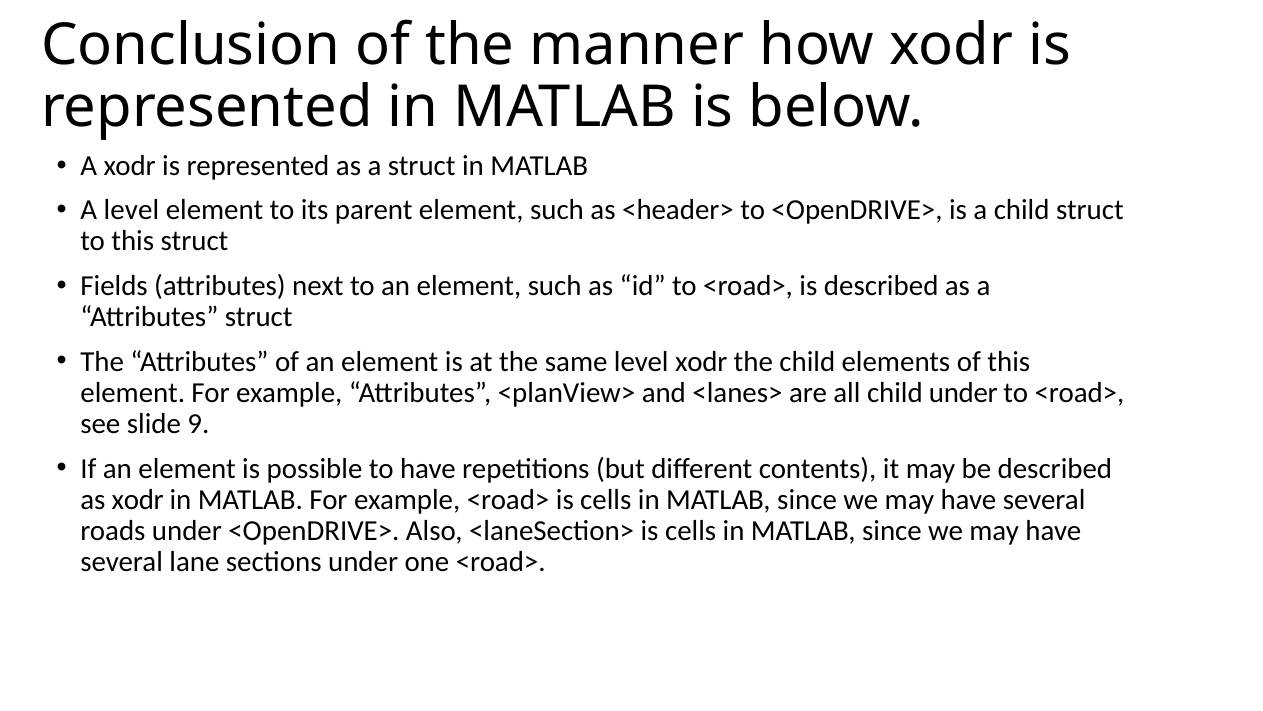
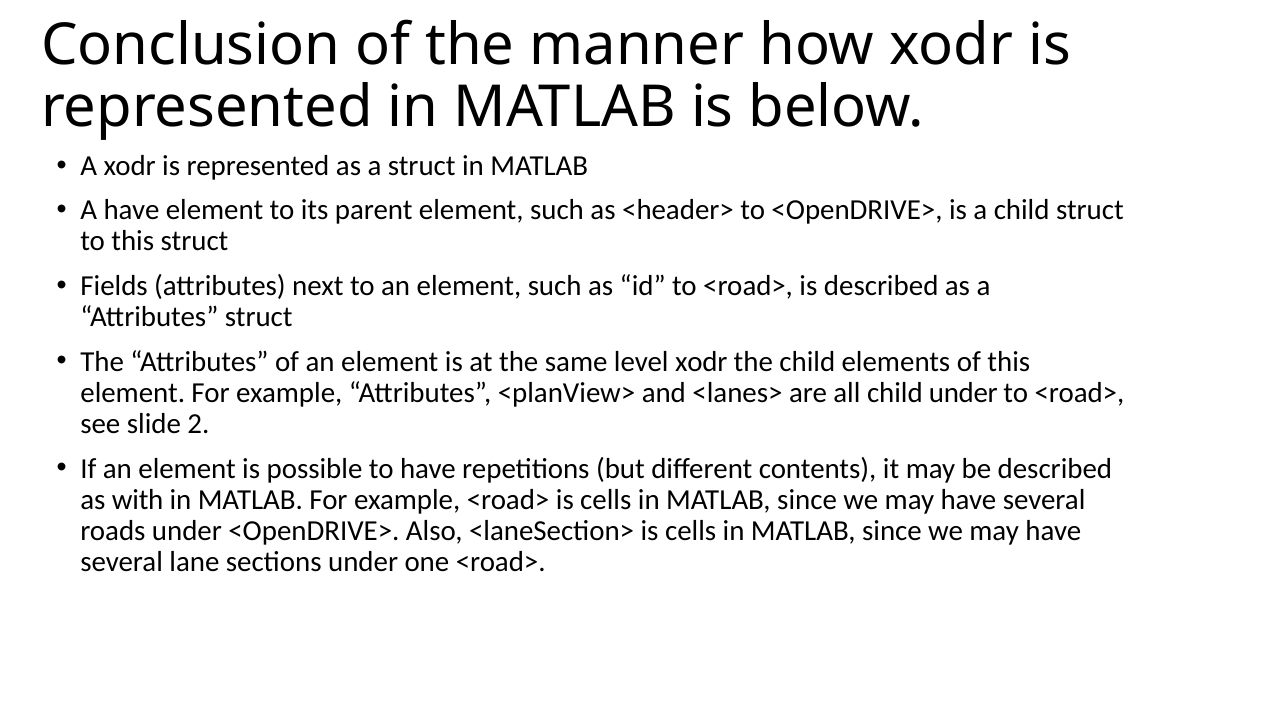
A level: level -> have
9: 9 -> 2
as xodr: xodr -> with
